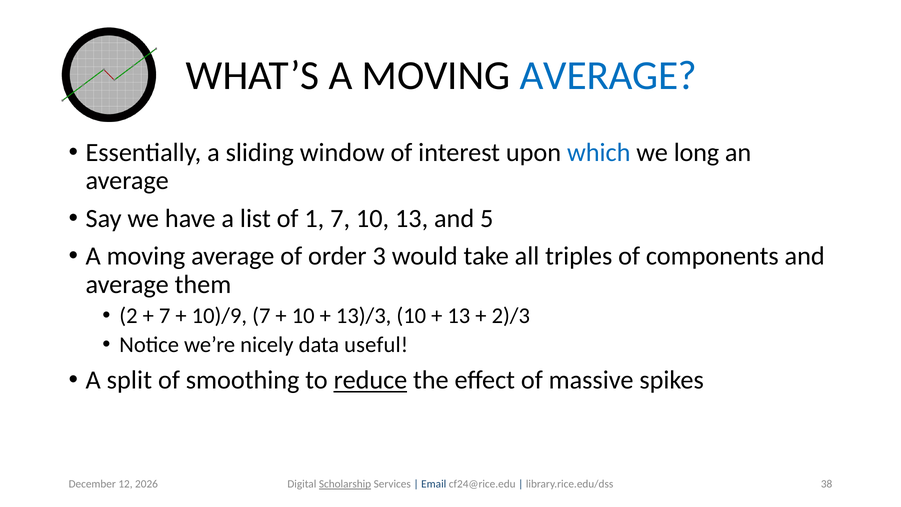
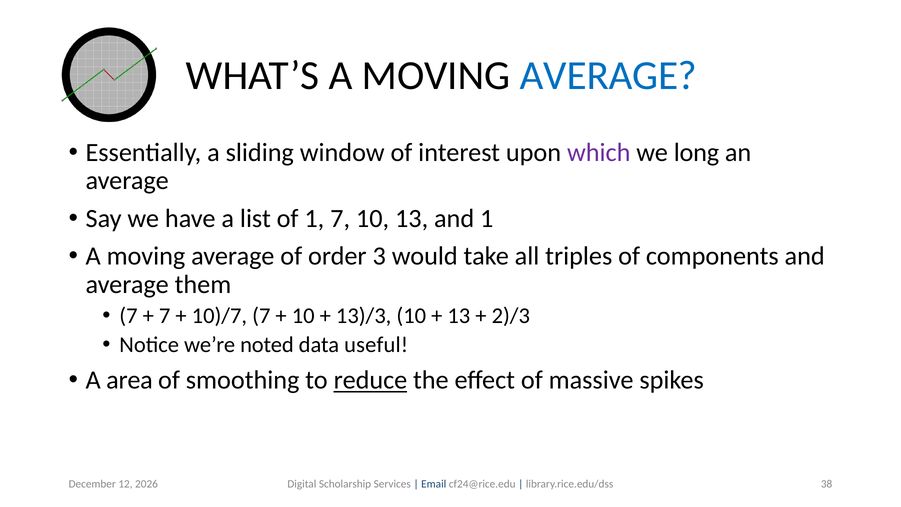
which colour: blue -> purple
and 5: 5 -> 1
2 at (128, 315): 2 -> 7
10)/9: 10)/9 -> 10)/7
nicely: nicely -> noted
split: split -> area
Scholarship underline: present -> none
